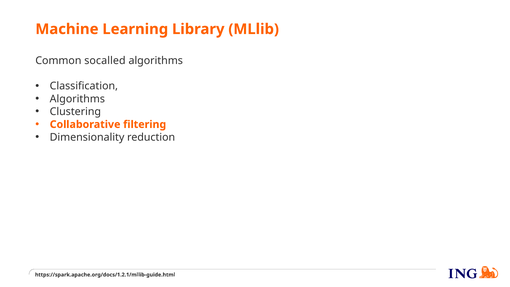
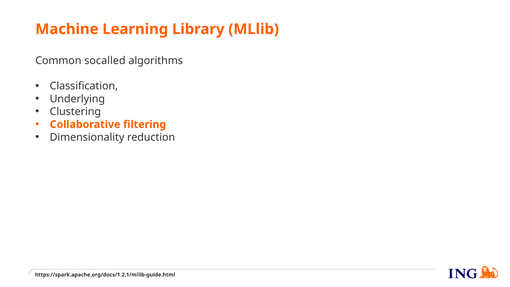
Algorithms at (77, 99): Algorithms -> Underlying
